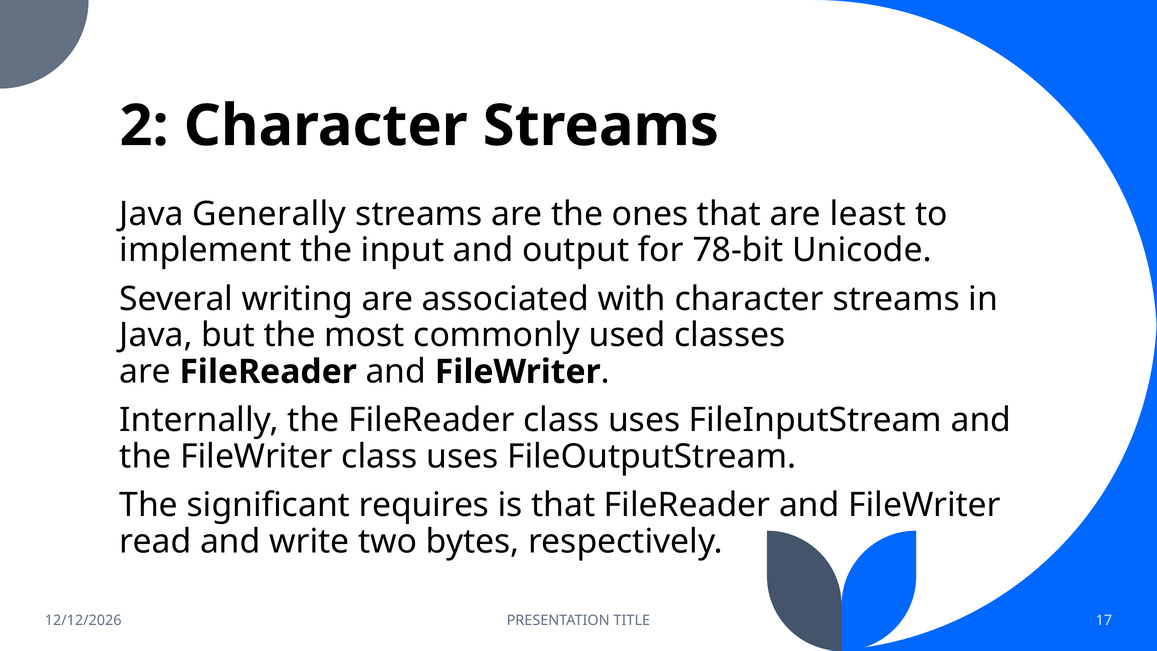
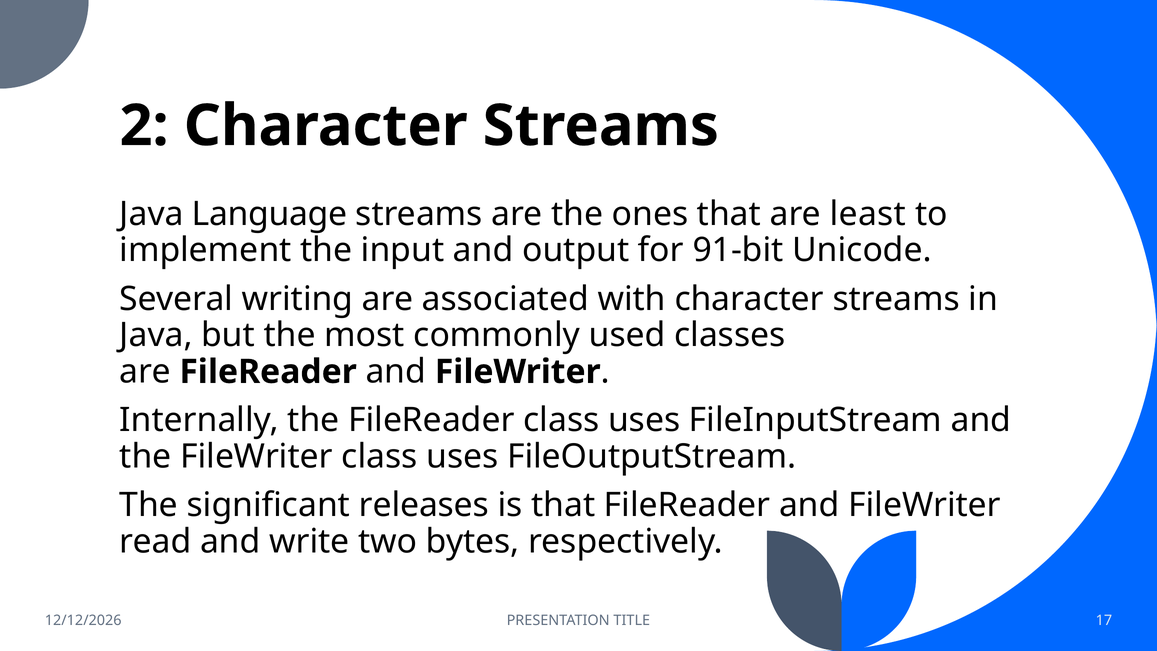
Generally: Generally -> Language
78-bit: 78-bit -> 91-bit
requires: requires -> releases
